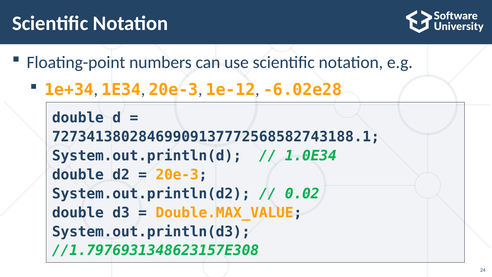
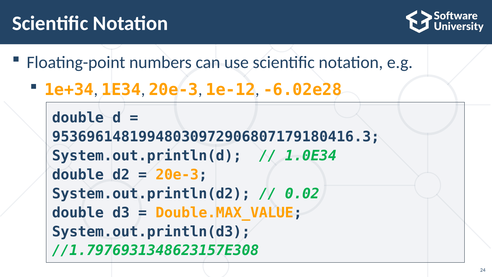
72734138028469909137772568582743188.1: 72734138028469909137772568582743188.1 -> 95369614819948030972906807179180416.3
